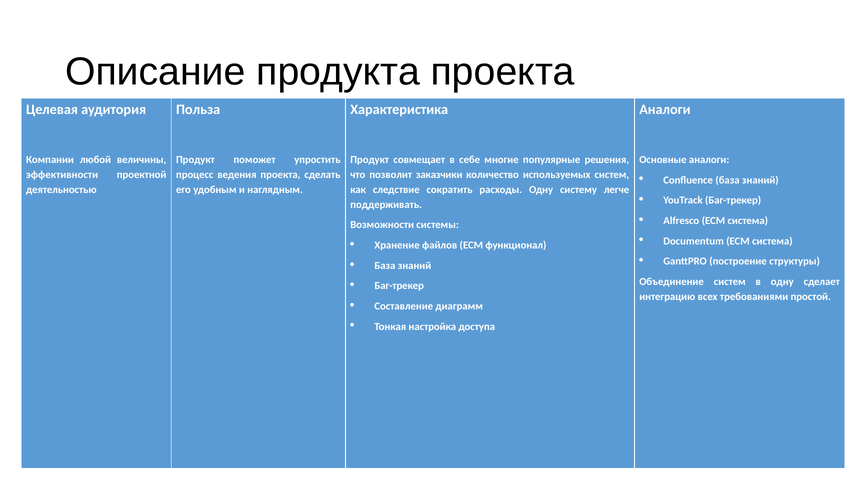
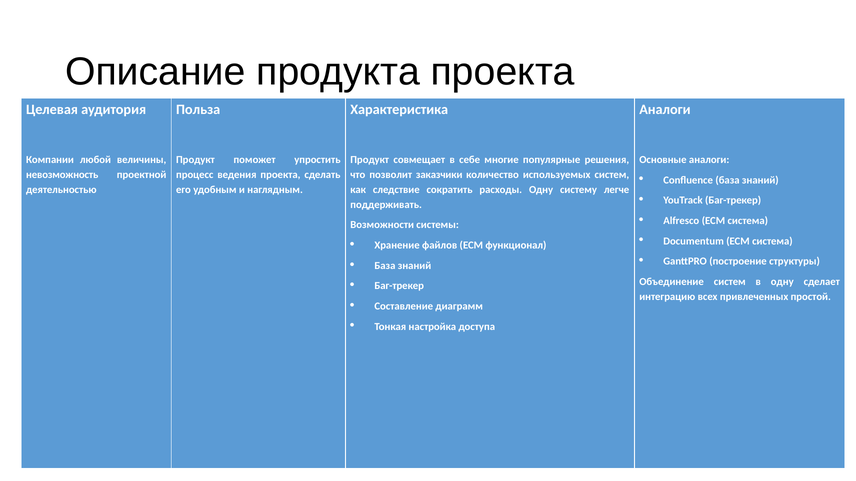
эффективности: эффективности -> невозможность
требованиями: требованиями -> привлеченных
